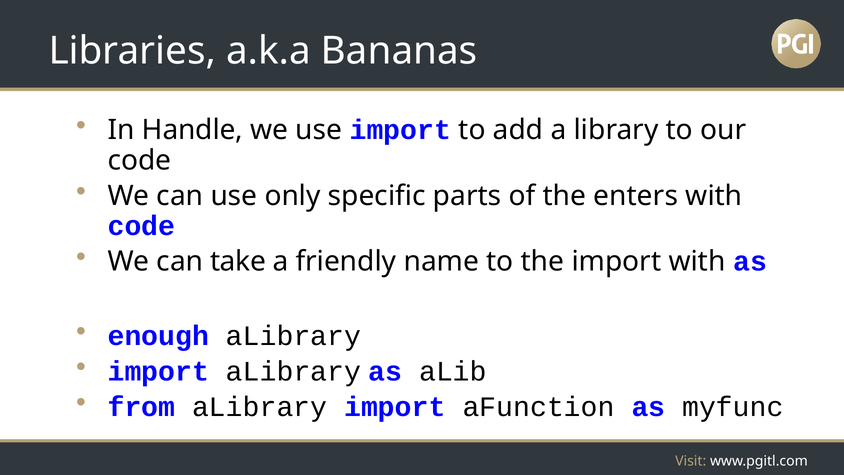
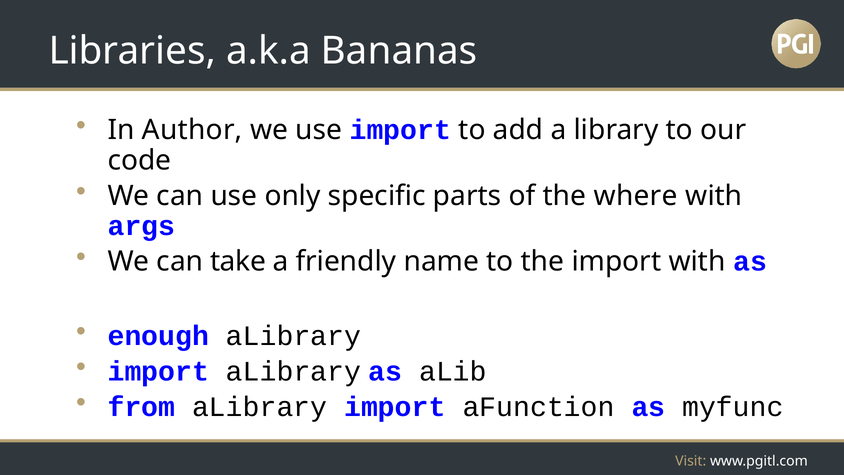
Handle: Handle -> Author
enters: enters -> where
code at (141, 226): code -> args
